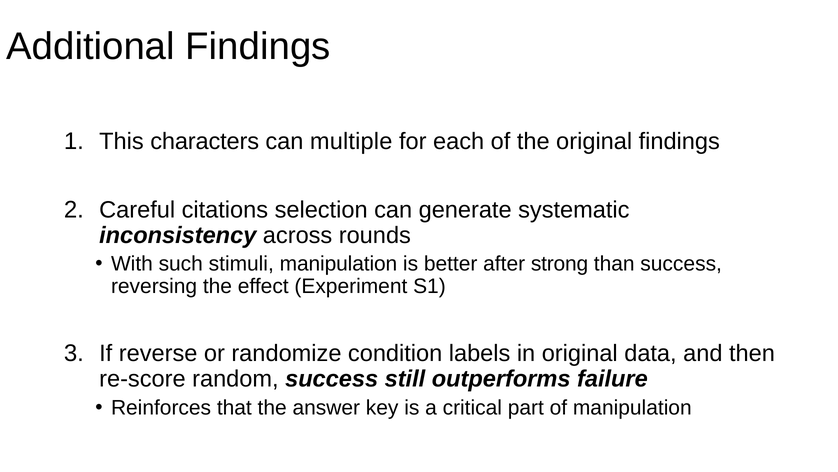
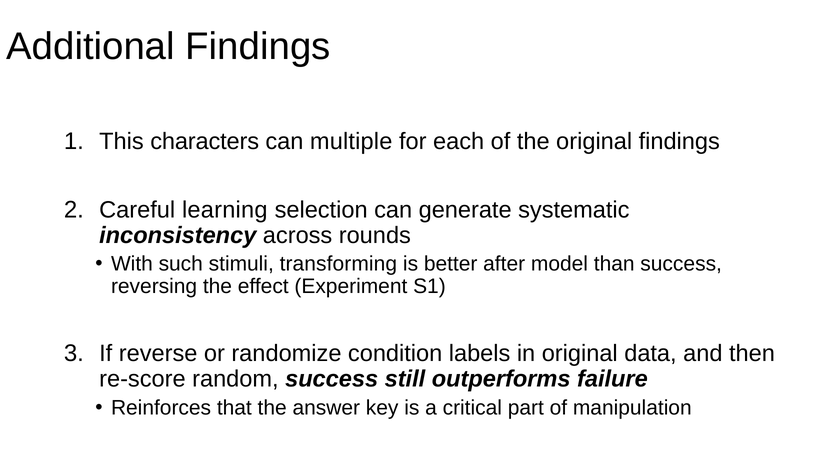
citations: citations -> learning
stimuli manipulation: manipulation -> transforming
strong: strong -> model
